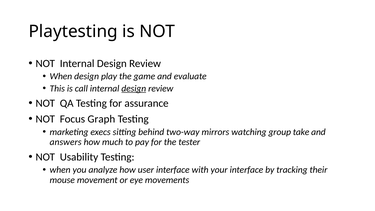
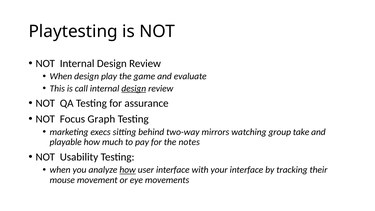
answers: answers -> playable
tester: tester -> notes
how at (128, 170) underline: none -> present
